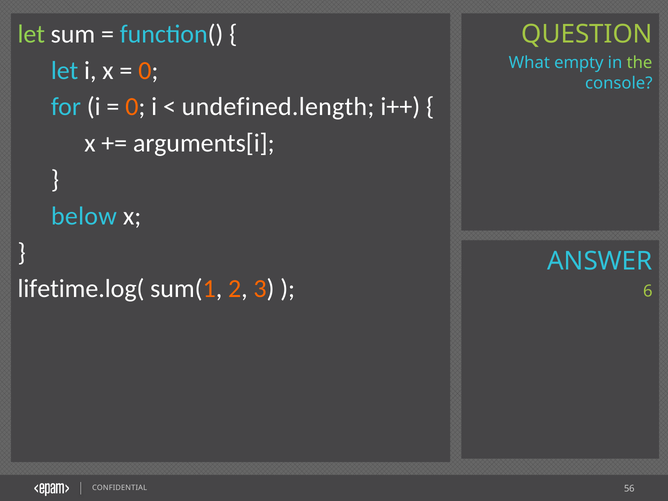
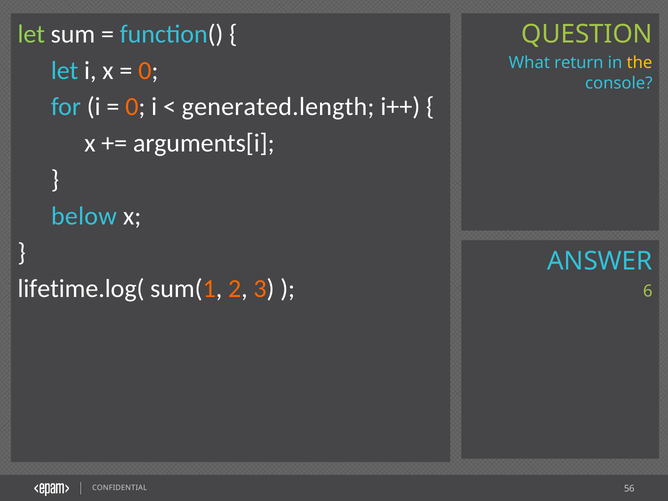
empty: empty -> return
the colour: light green -> yellow
undefined.length: undefined.length -> generated.length
